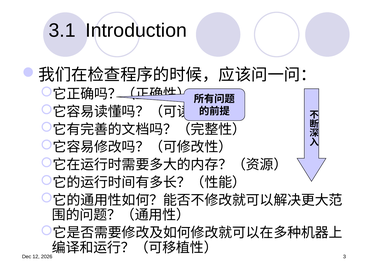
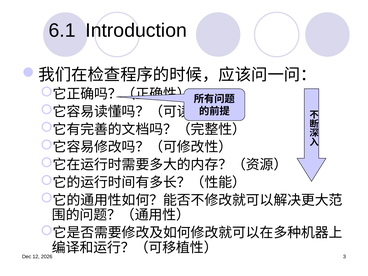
3.1: 3.1 -> 6.1
